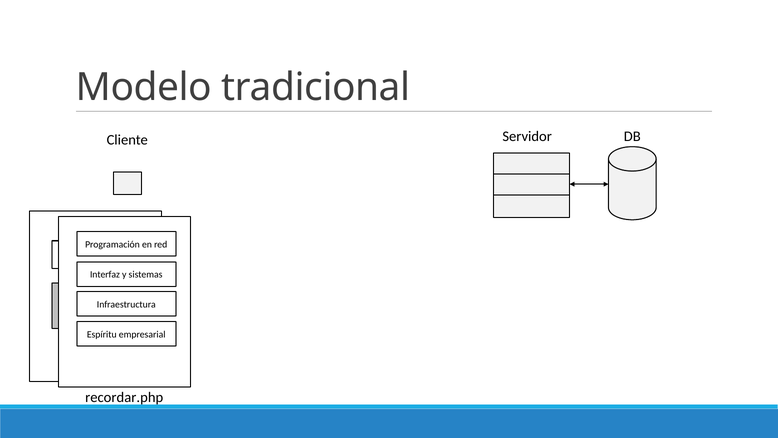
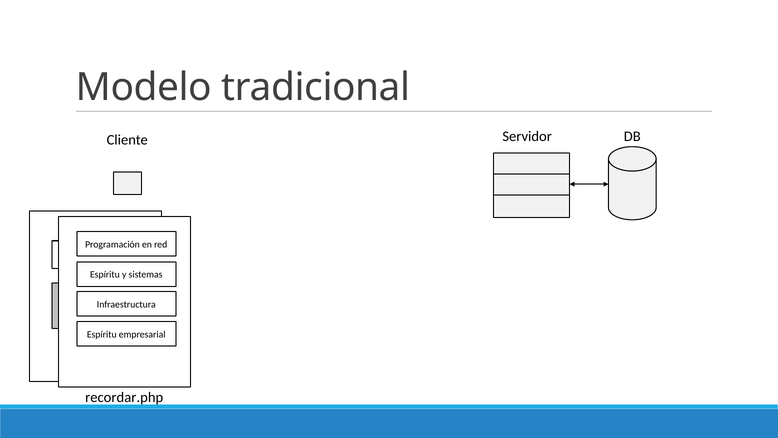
Interfaz at (105, 275): Interfaz -> Espíritu
